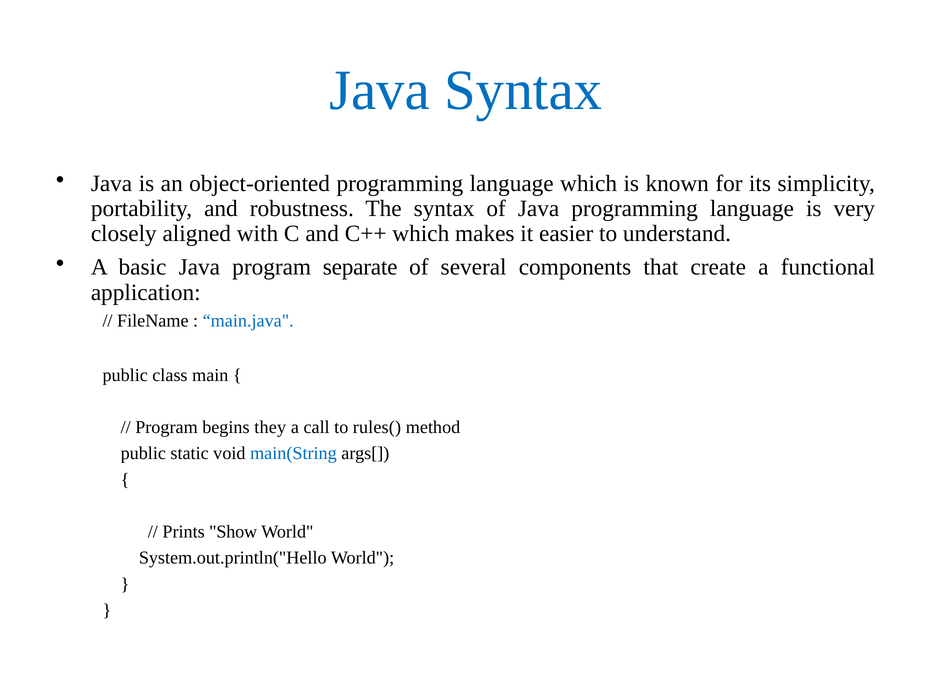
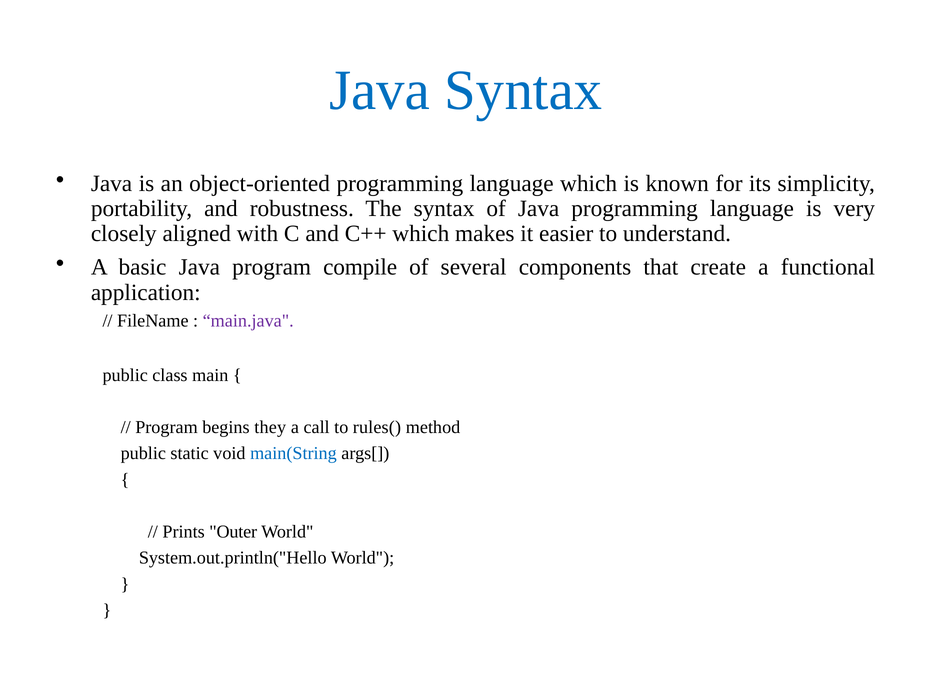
separate: separate -> compile
main.java colour: blue -> purple
Show: Show -> Outer
